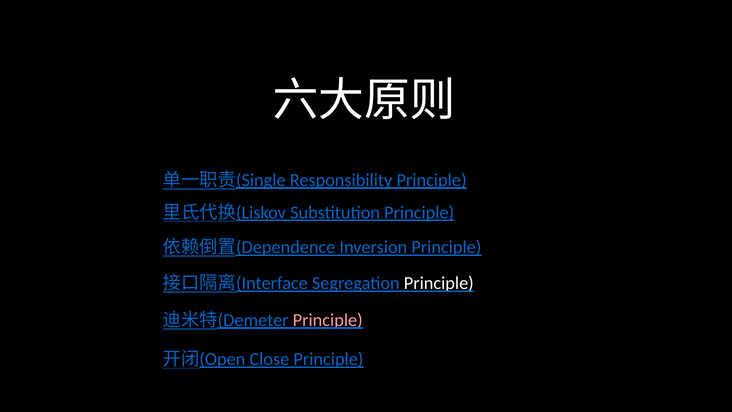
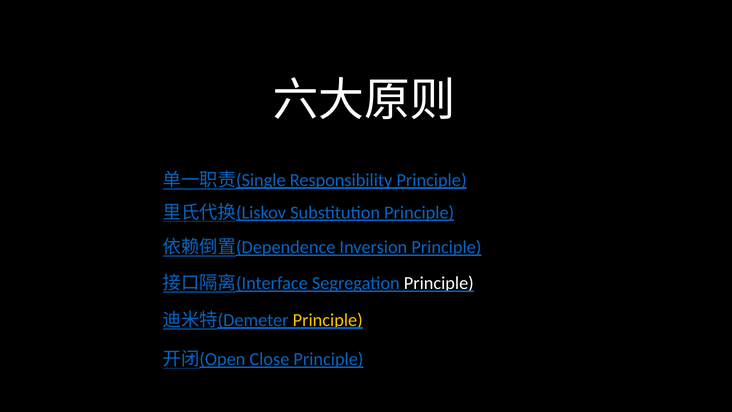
Principle at (328, 320) colour: pink -> yellow
